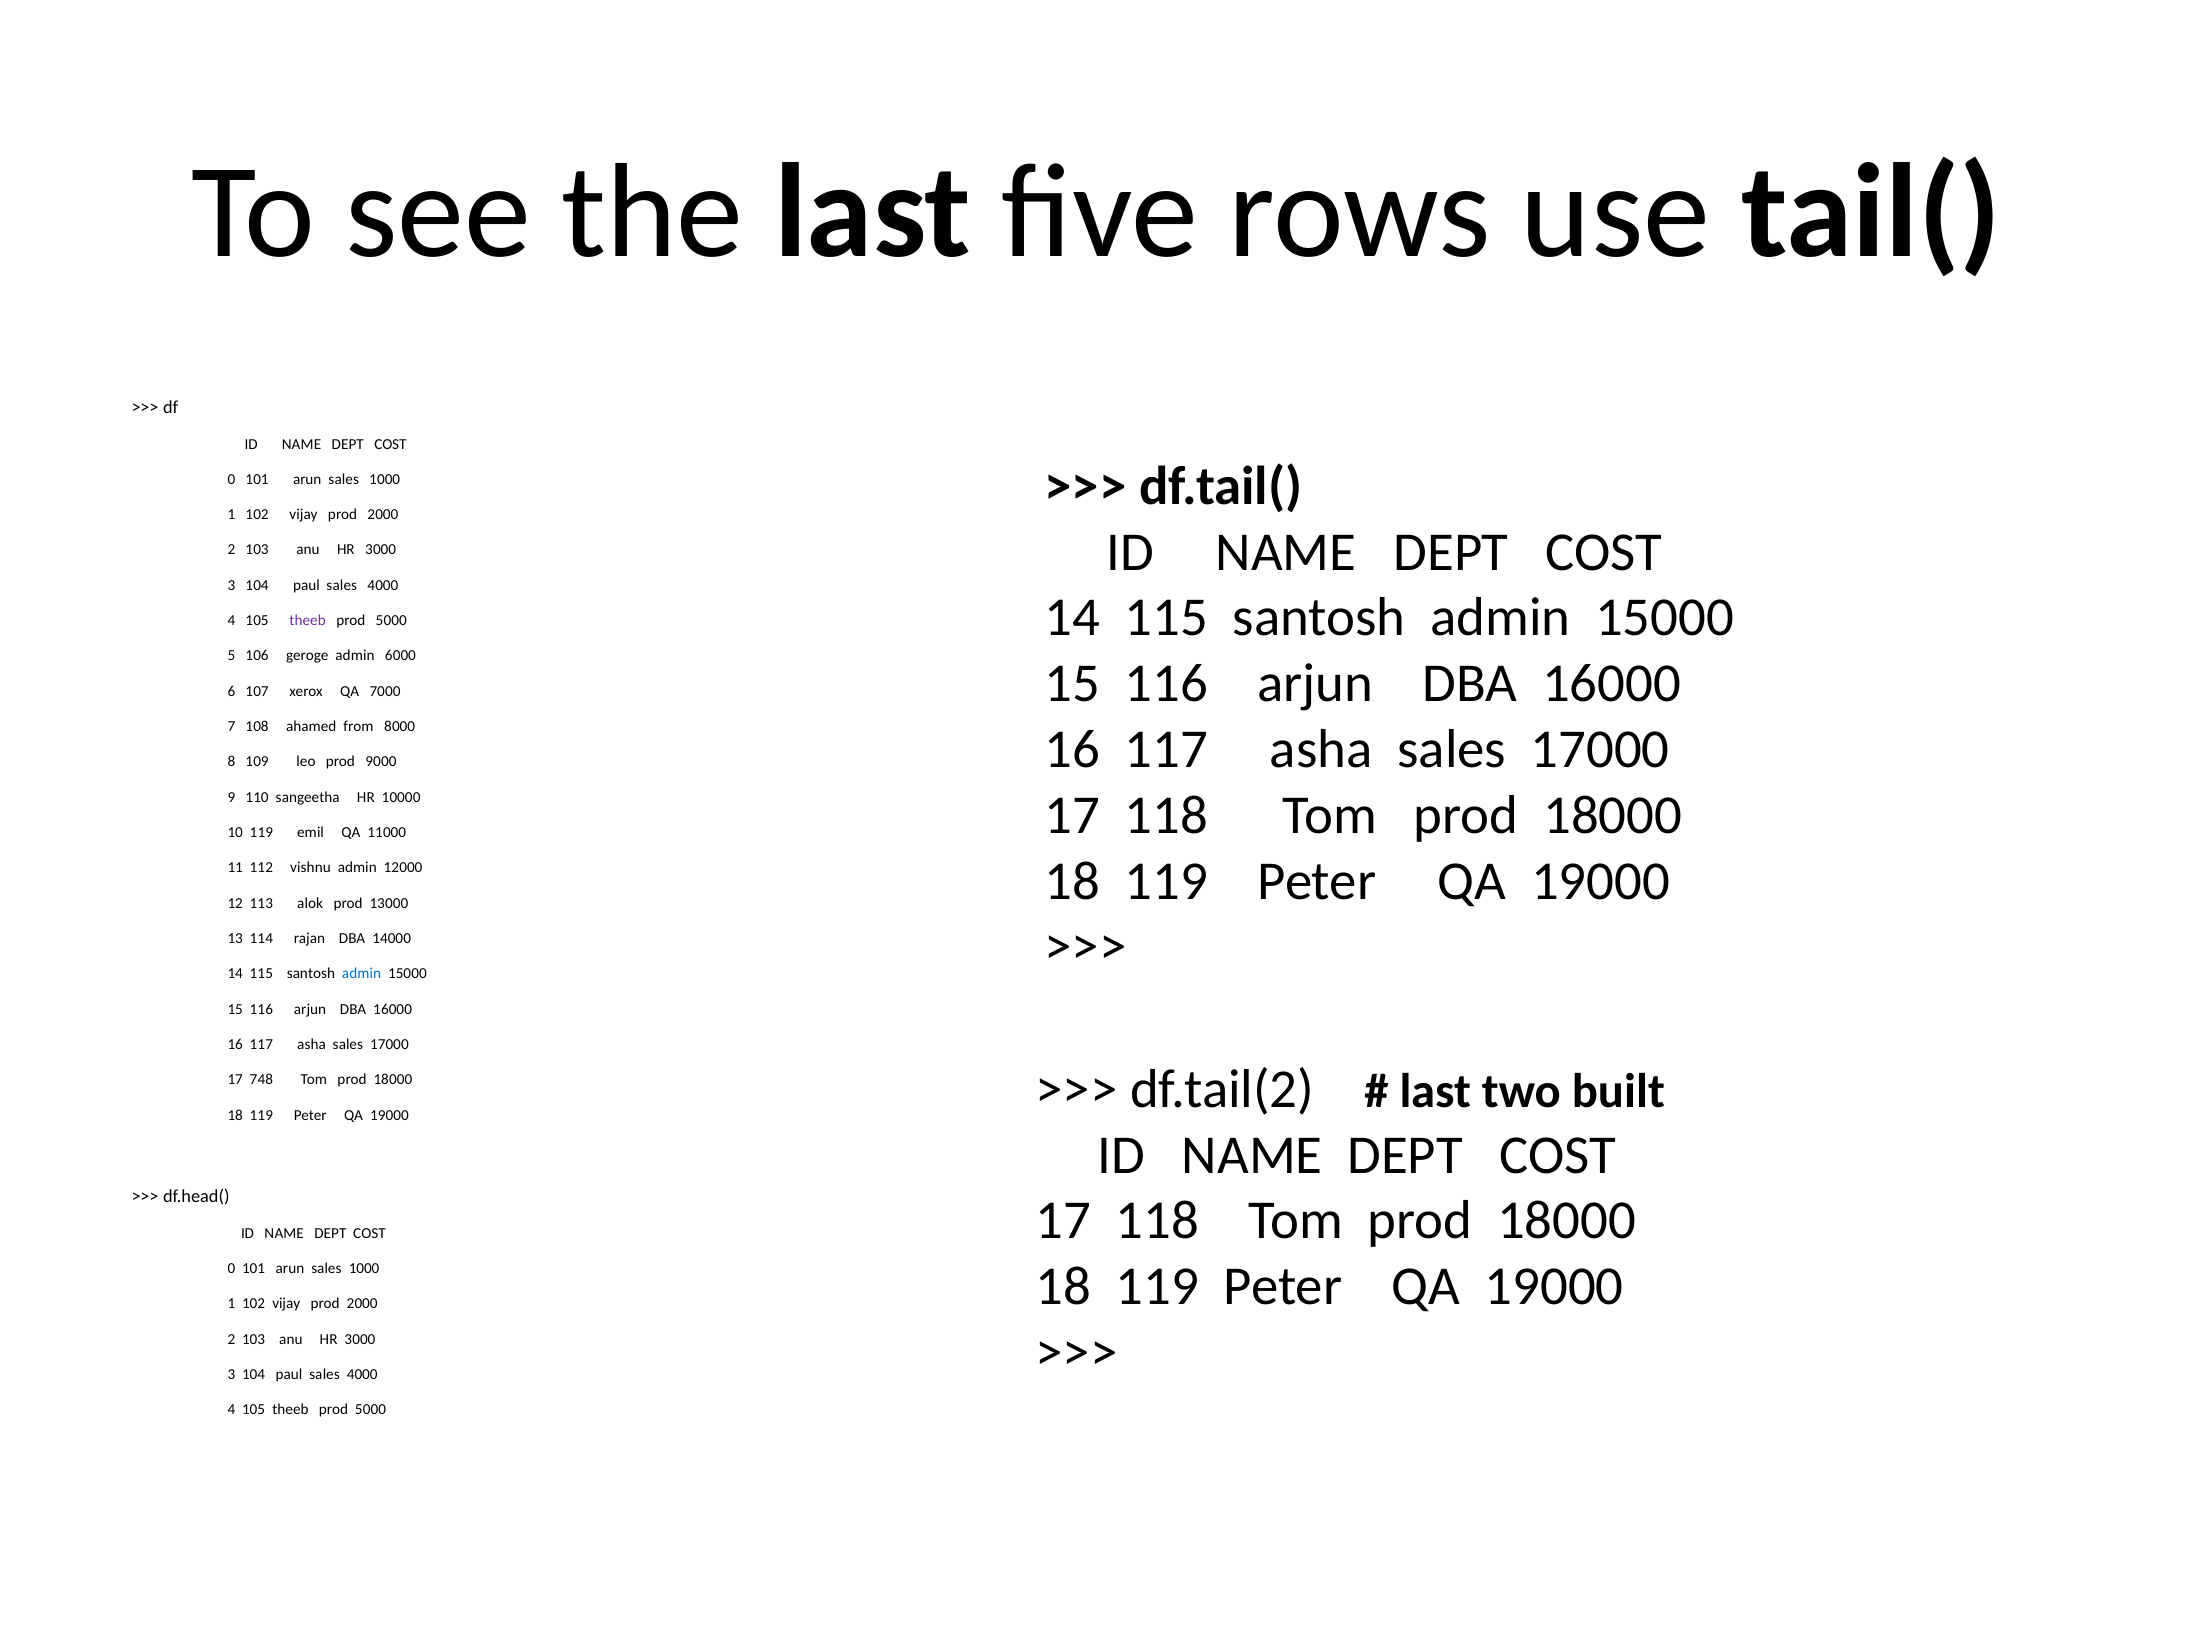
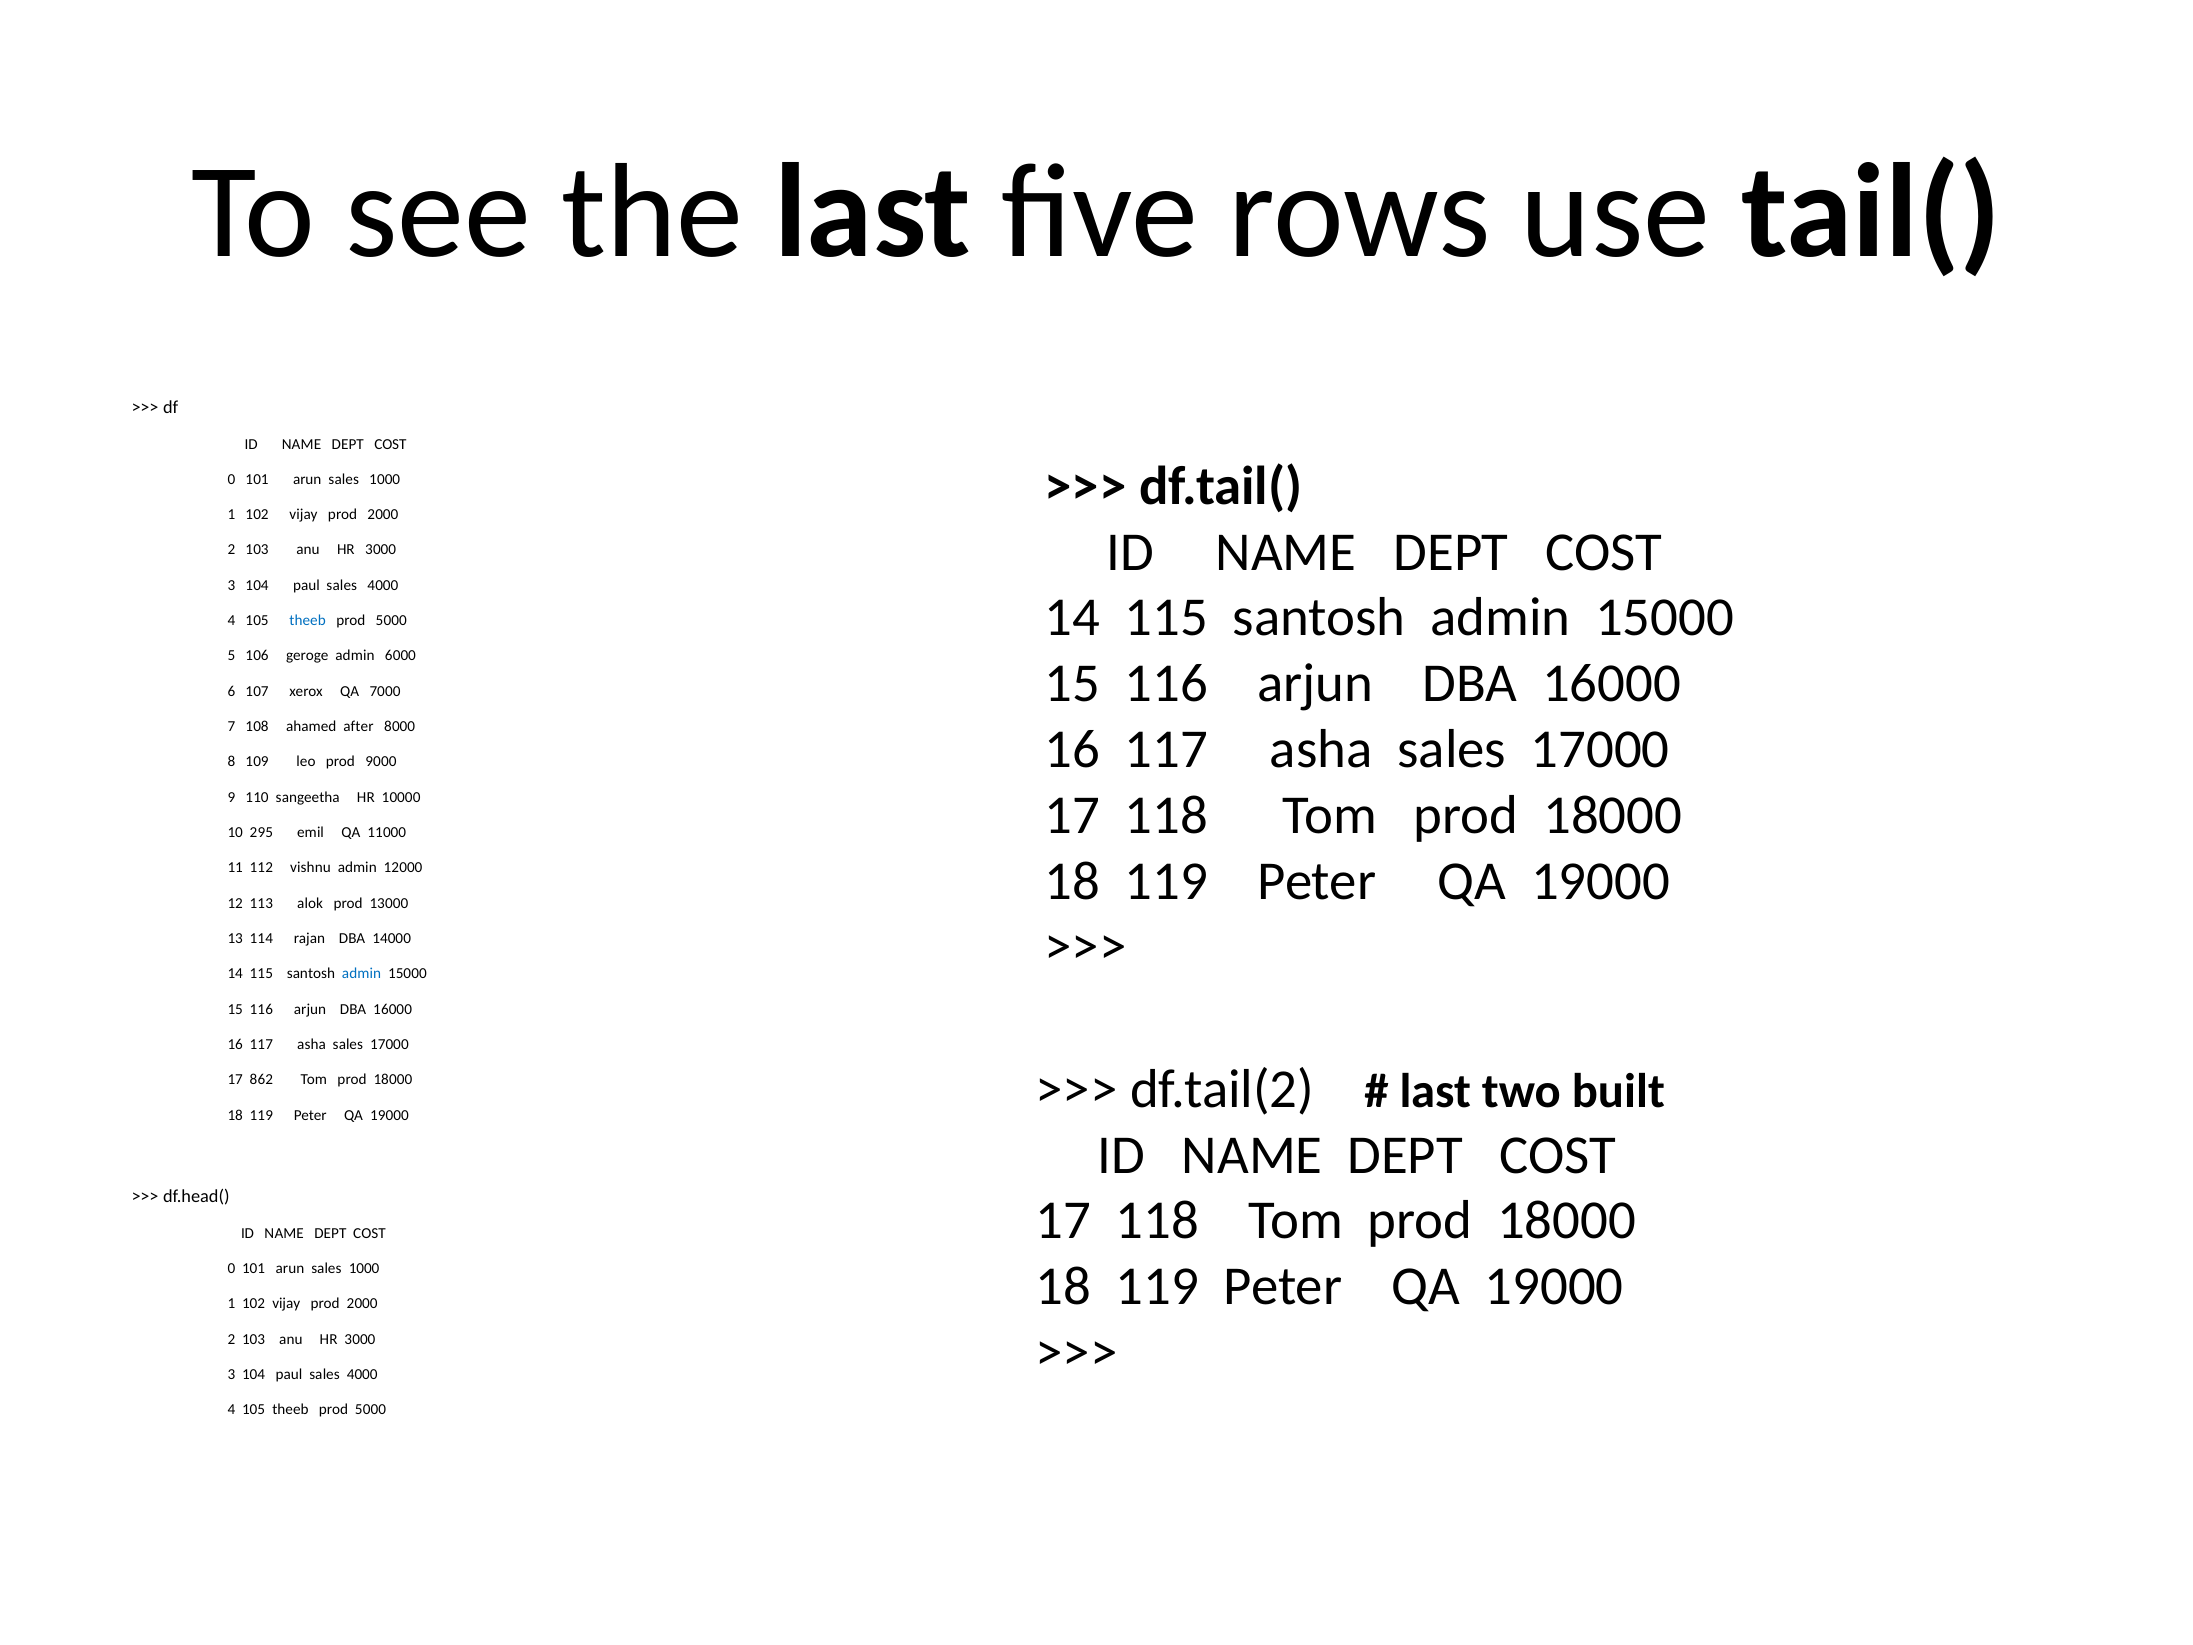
theeb at (308, 621) colour: purple -> blue
from: from -> after
10 119: 119 -> 295
748: 748 -> 862
